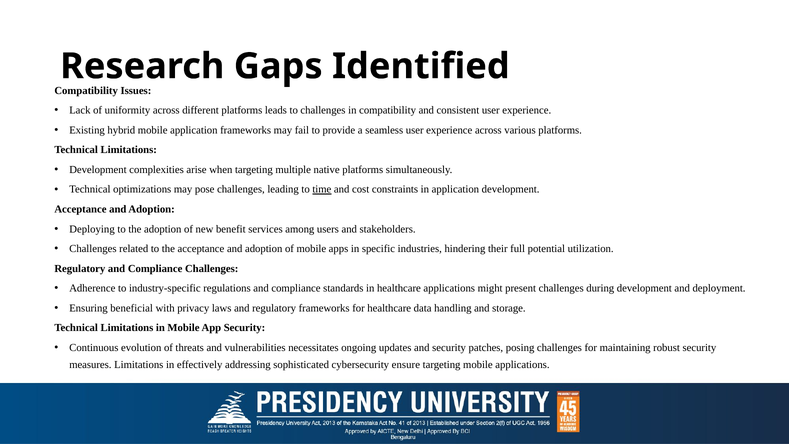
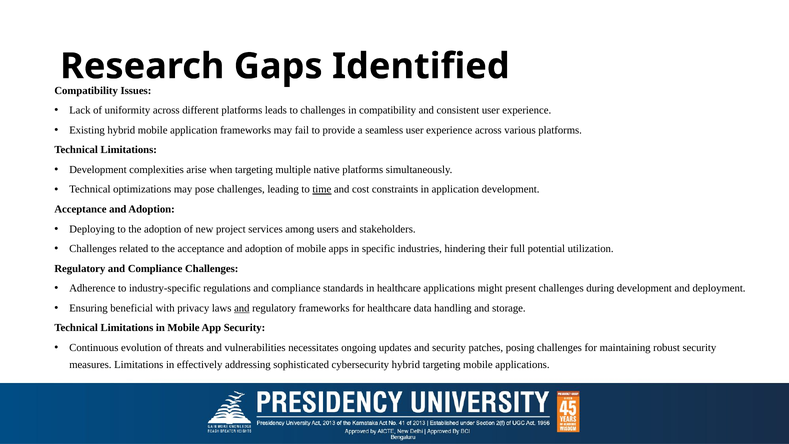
benefit: benefit -> project
and at (242, 308) underline: none -> present
cybersecurity ensure: ensure -> hybrid
